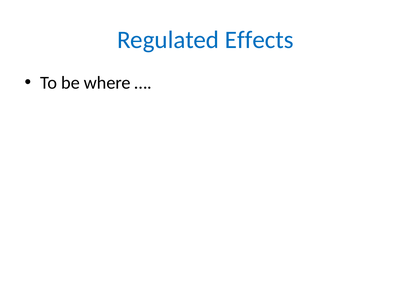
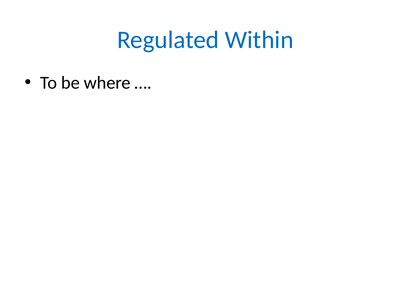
Effects: Effects -> Within
